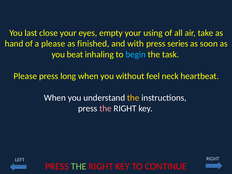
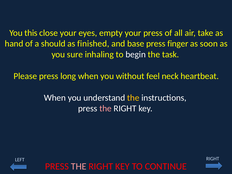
last: last -> this
your using: using -> press
a please: please -> should
with: with -> base
series: series -> finger
beat: beat -> sure
begin colour: light blue -> white
THE at (79, 166) colour: light green -> pink
